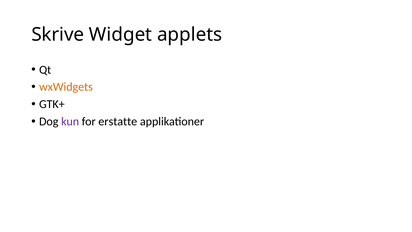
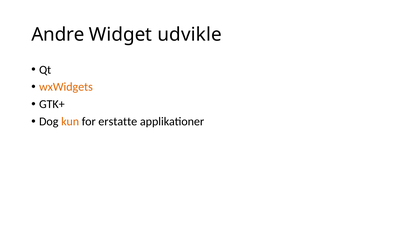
Skrive: Skrive -> Andre
applets: applets -> udvikle
kun colour: purple -> orange
